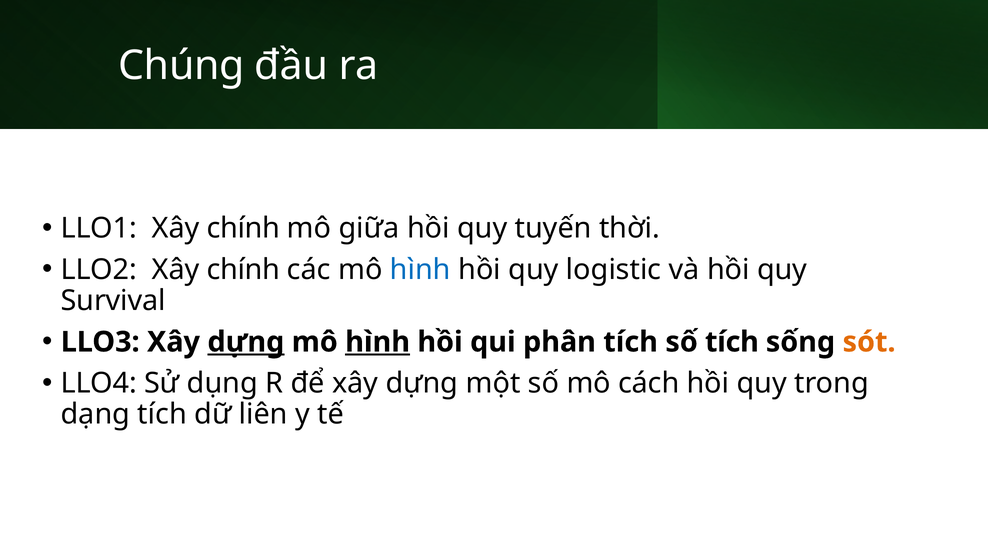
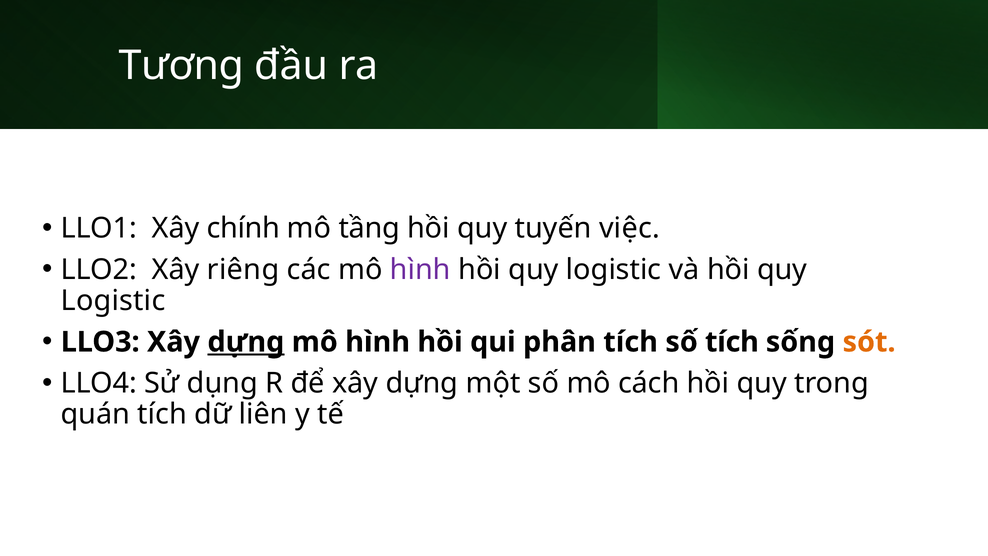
Chúng: Chúng -> Tương
giữa: giữa -> tầng
thời: thời -> việc
LLO2 Xây chính: chính -> riêng
hình at (420, 269) colour: blue -> purple
Survival at (113, 300): Survival -> Logistic
hình at (378, 342) underline: present -> none
dạng: dạng -> quán
